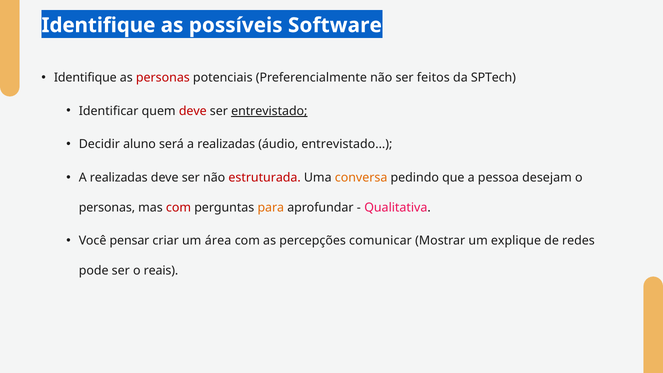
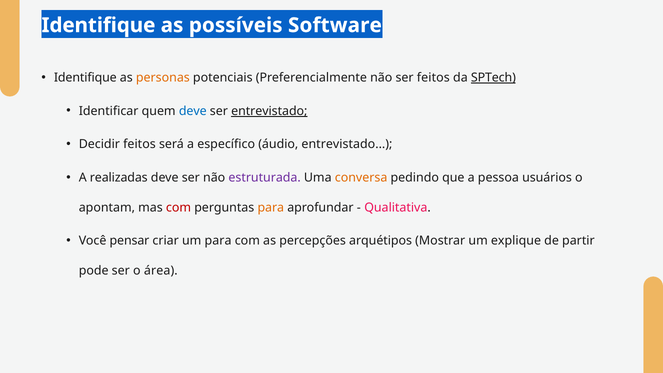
personas at (163, 78) colour: red -> orange
SPTech underline: none -> present
deve at (193, 111) colour: red -> blue
Decidir aluno: aluno -> feitos
será a realizadas: realizadas -> específico
estruturada colour: red -> purple
desejam: desejam -> usuários
personas at (107, 207): personas -> apontam
um área: área -> para
comunicar: comunicar -> arquétipos
redes: redes -> partir
reais: reais -> área
